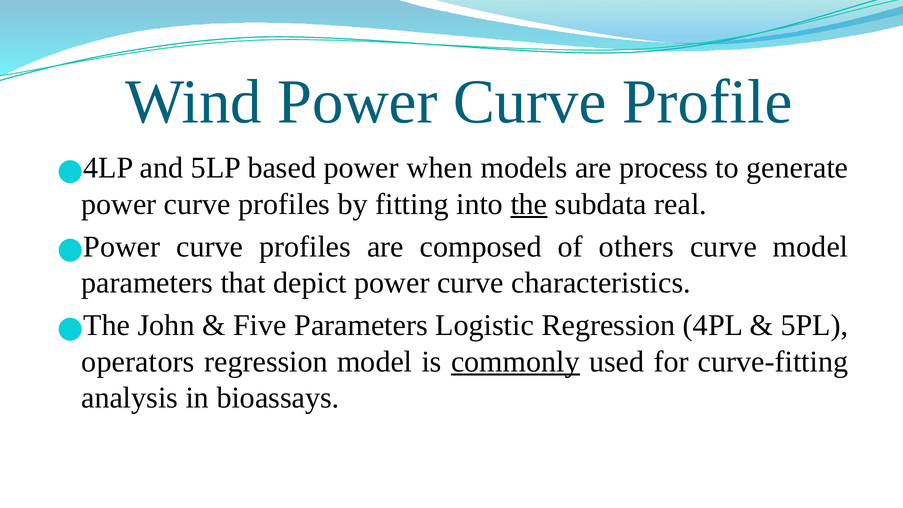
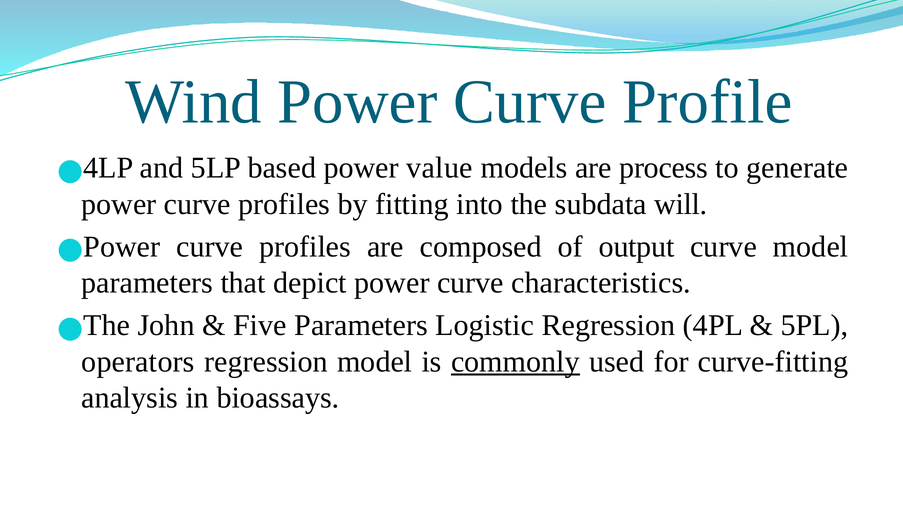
when: when -> value
the underline: present -> none
real: real -> will
others: others -> output
